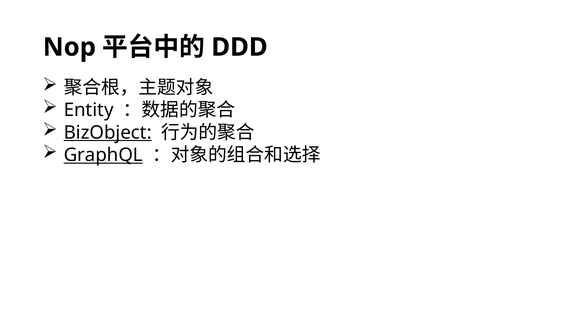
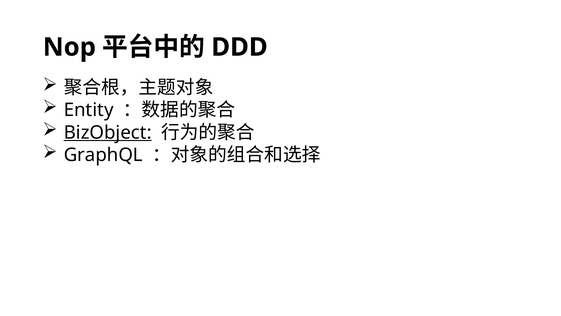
GraphQL underline: present -> none
